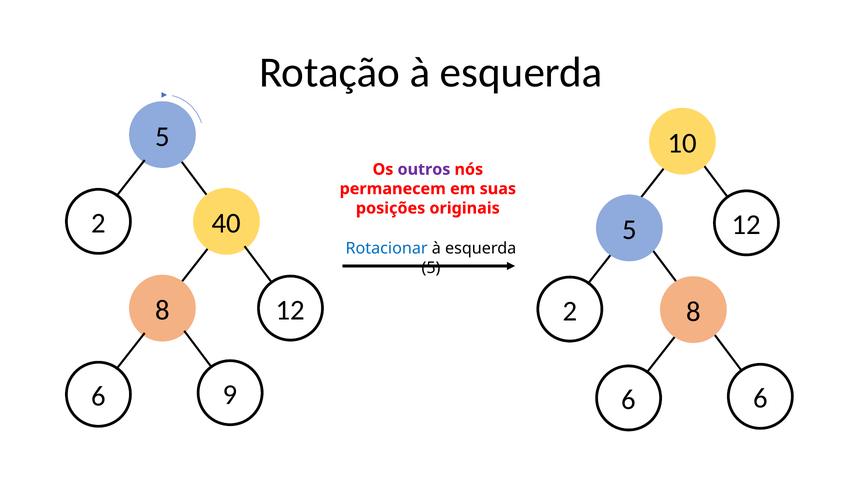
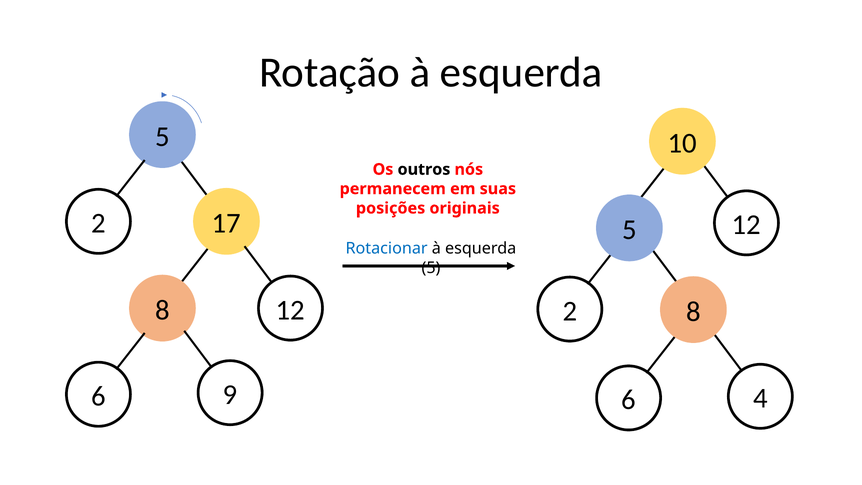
outros colour: purple -> black
40: 40 -> 17
6 6: 6 -> 4
